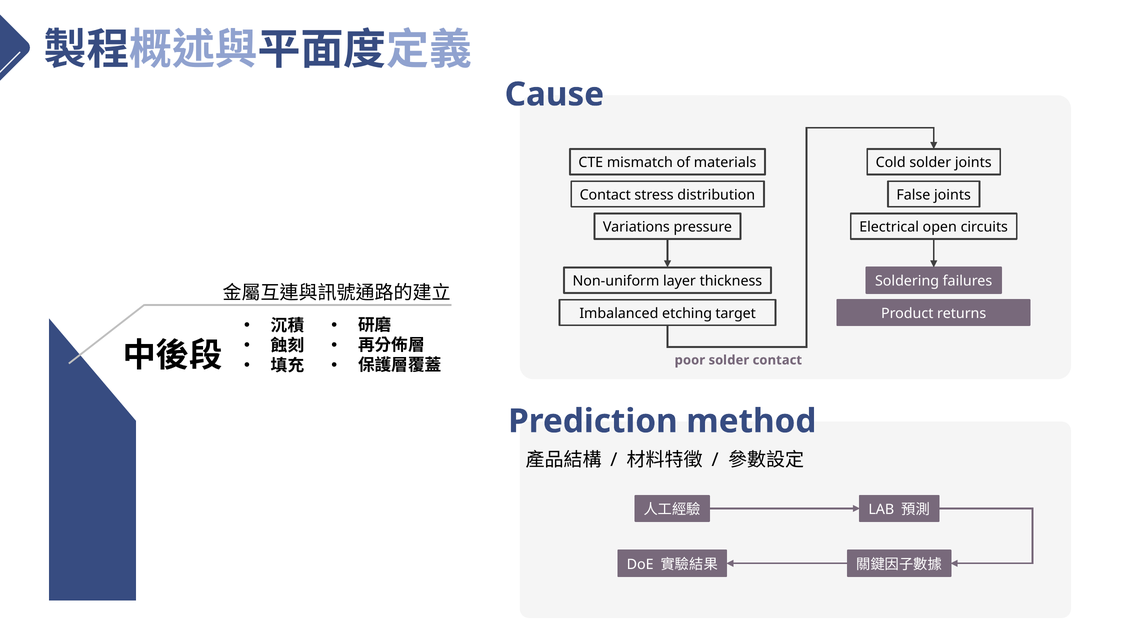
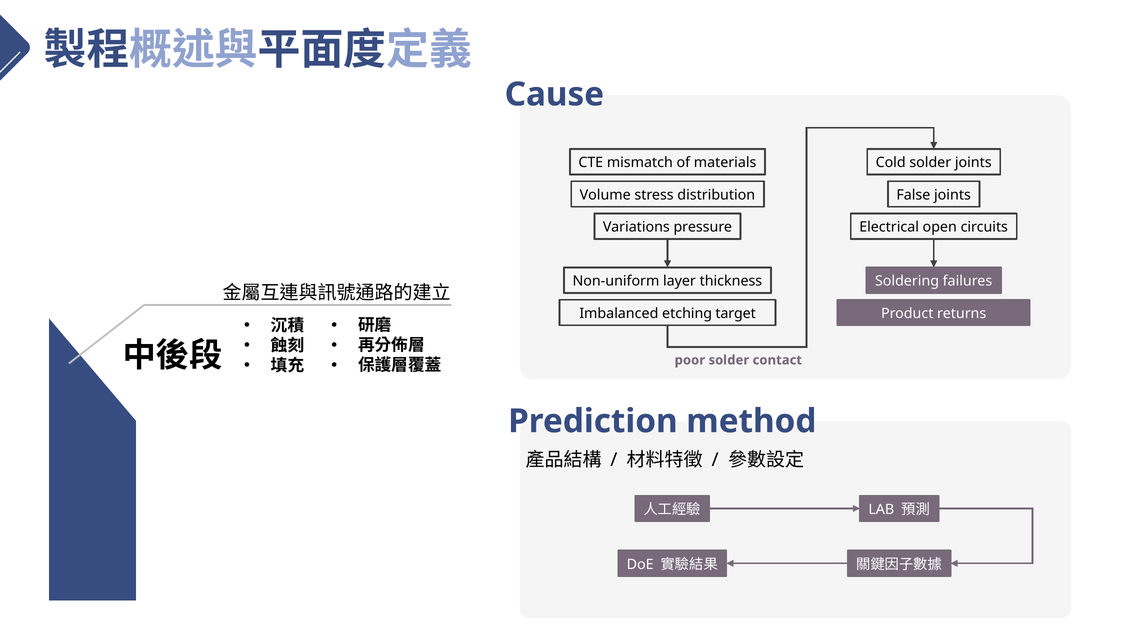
Contact at (605, 195): Contact -> Volume
